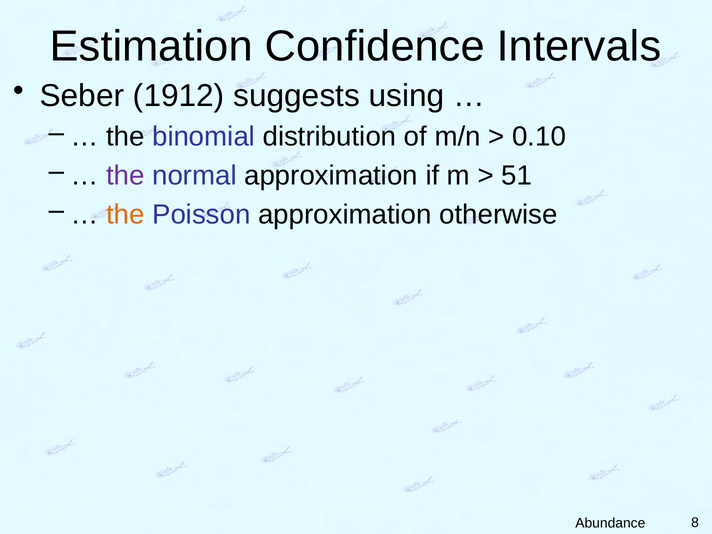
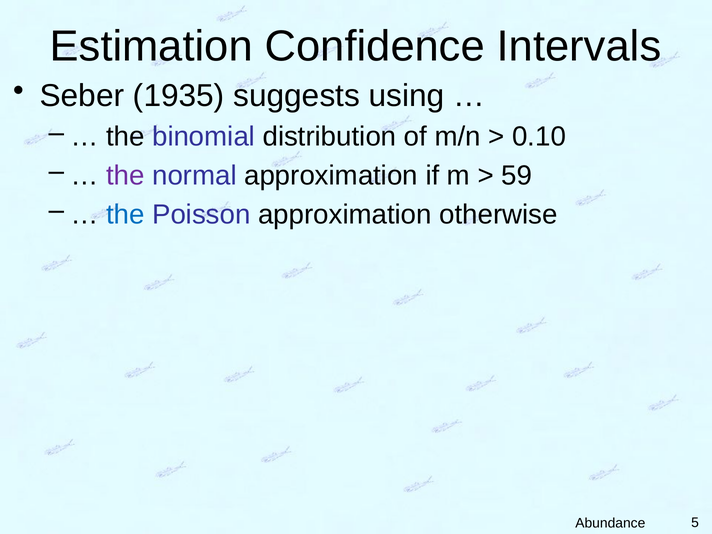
1912: 1912 -> 1935
51: 51 -> 59
the at (125, 214) colour: orange -> blue
8: 8 -> 5
